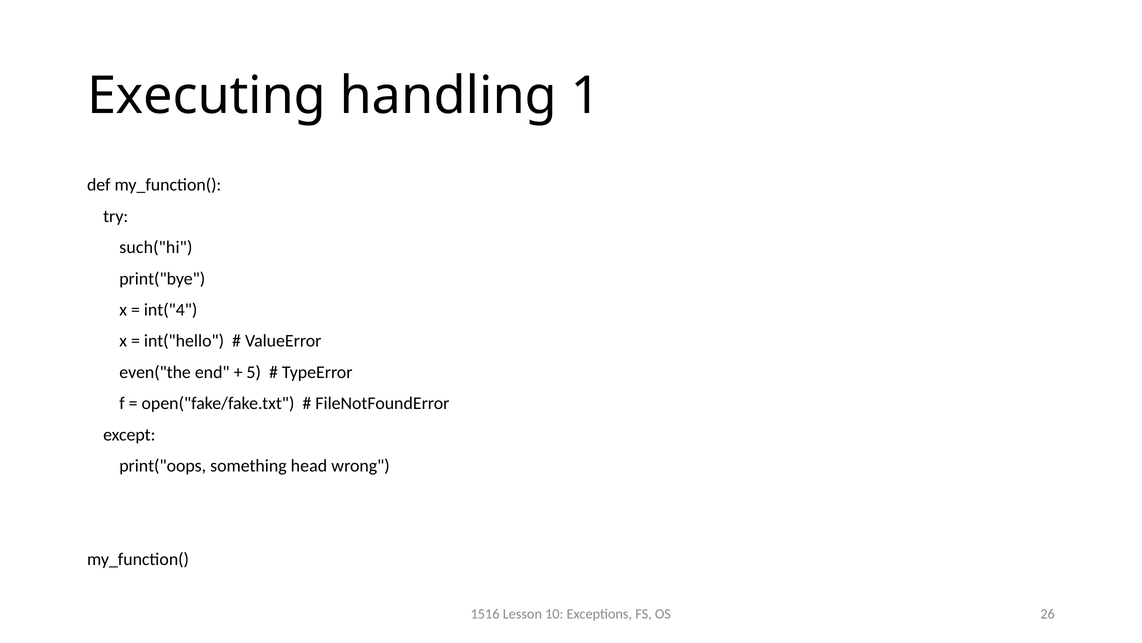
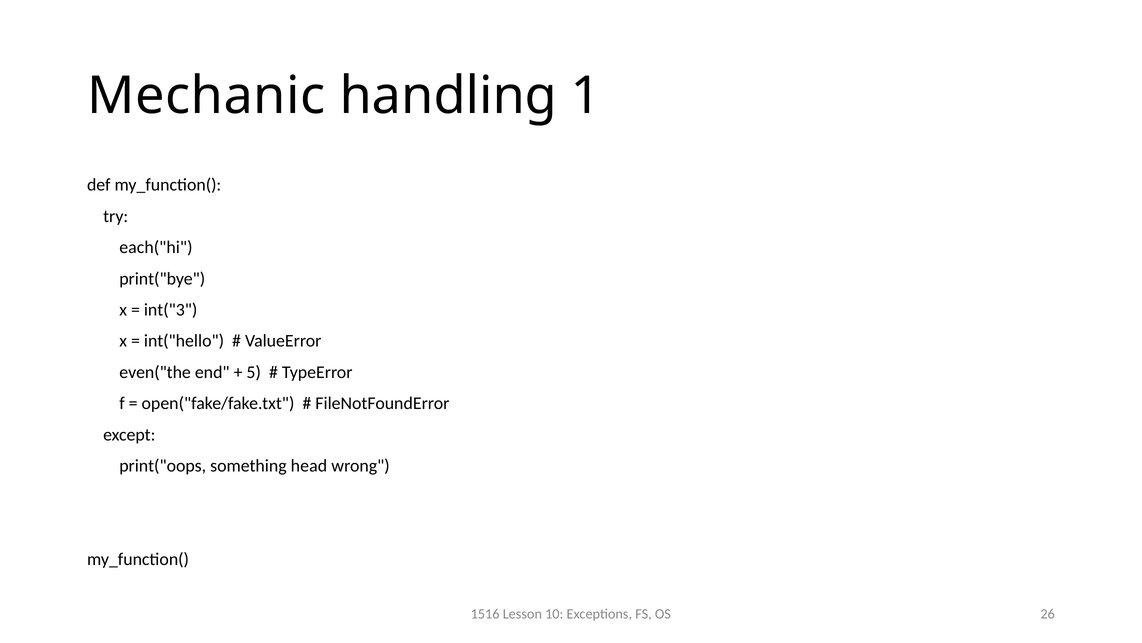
Executing: Executing -> Mechanic
such("hi: such("hi -> each("hi
int("4: int("4 -> int("3
